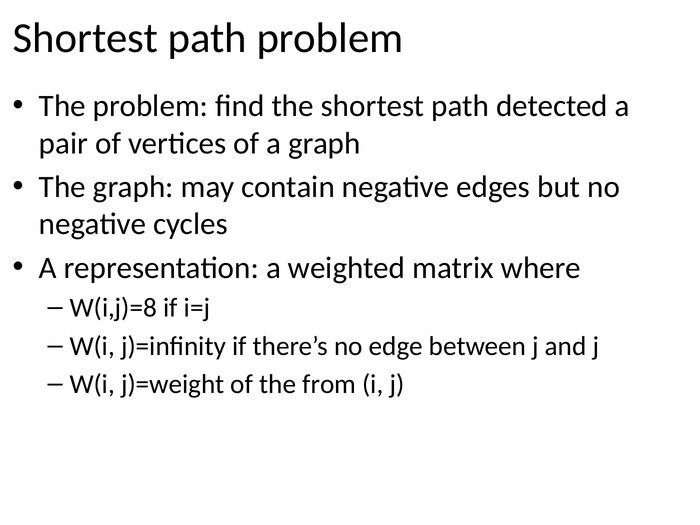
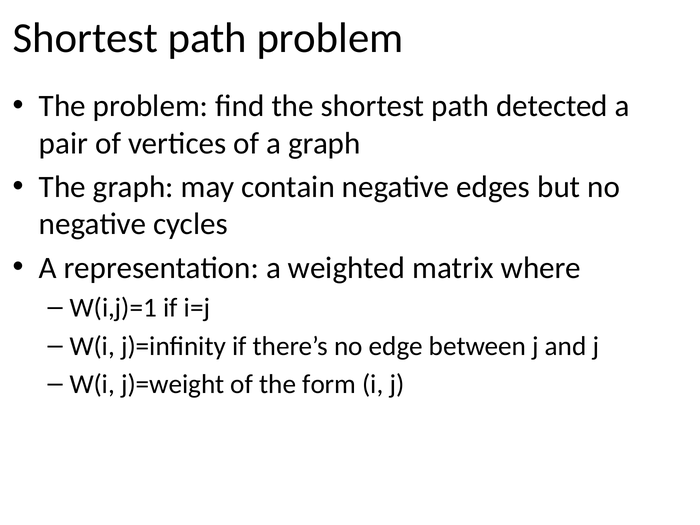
W(i,j)=8: W(i,j)=8 -> W(i,j)=1
from: from -> form
